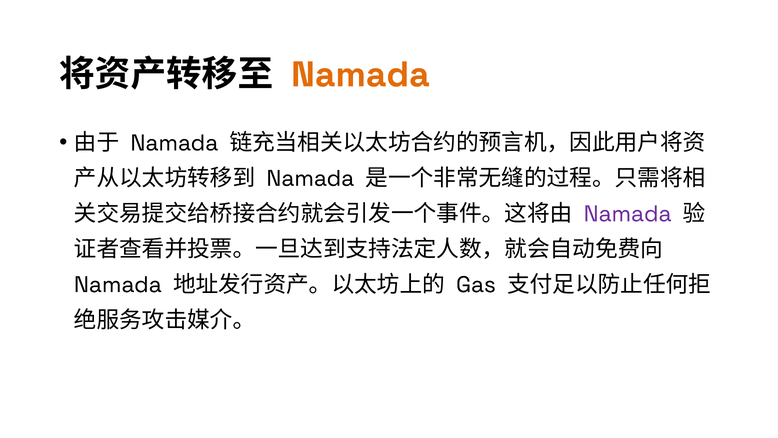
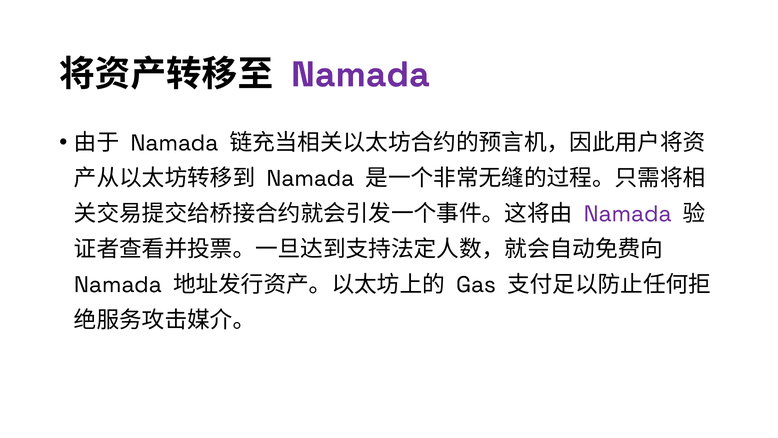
Namada at (360, 74) colour: orange -> purple
